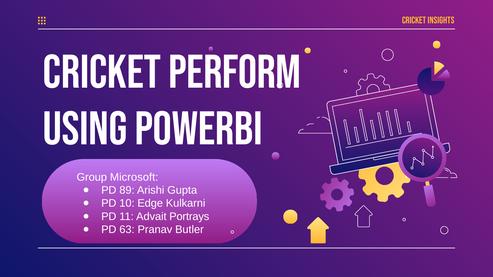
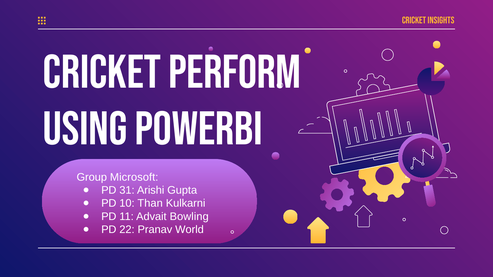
89: 89 -> 31
Edge: Edge -> Than
Portrays: Portrays -> Bowling
63: 63 -> 22
Butler: Butler -> World
